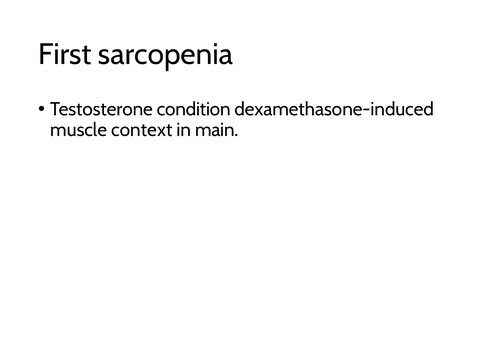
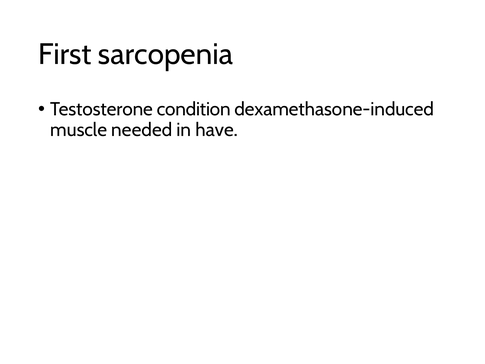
context: context -> needed
main: main -> have
